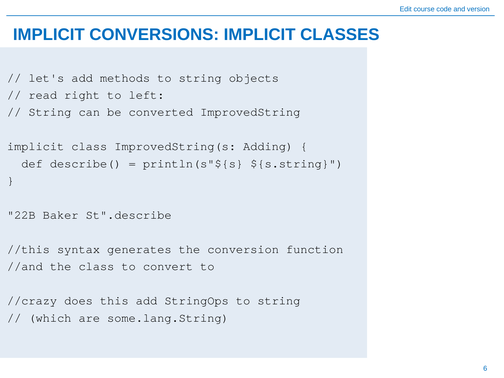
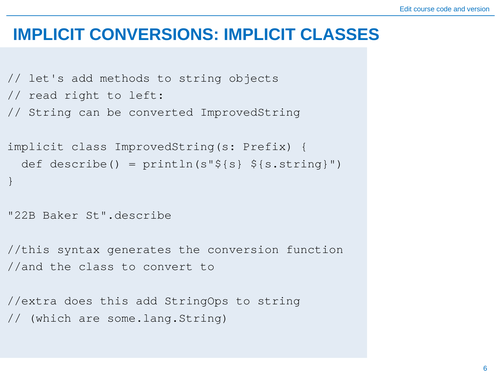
Adding: Adding -> Prefix
//crazy: //crazy -> //extra
